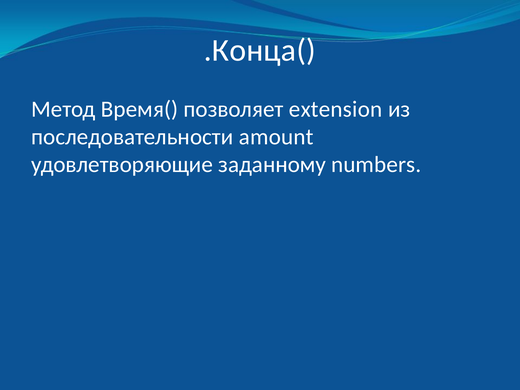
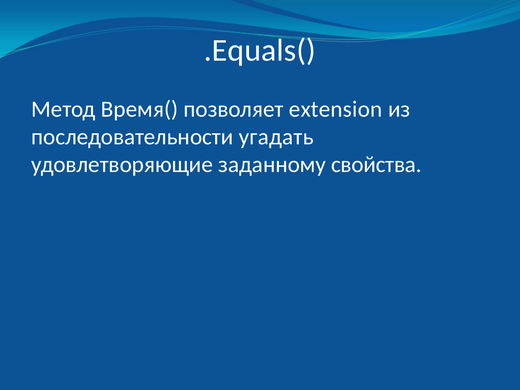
.Конца(: .Конца( -> .Equals(
amount: amount -> угадать
numbers: numbers -> свойства
